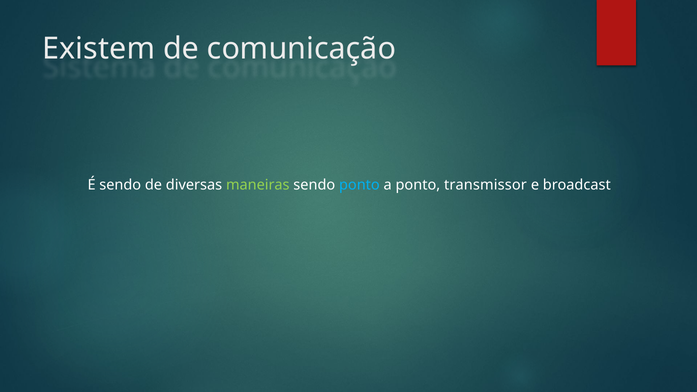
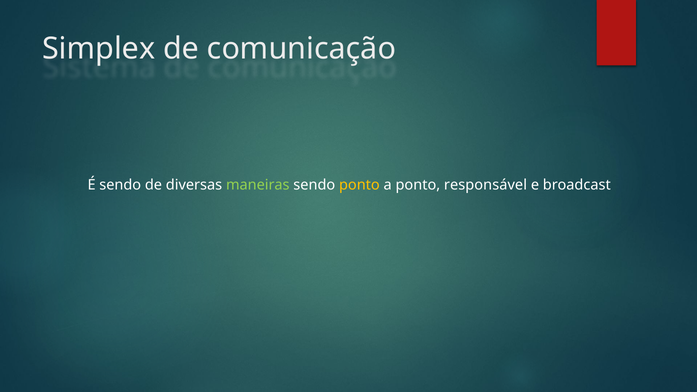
Existem: Existem -> Simplex
ponto at (359, 185) colour: light blue -> yellow
transmissor: transmissor -> responsável
